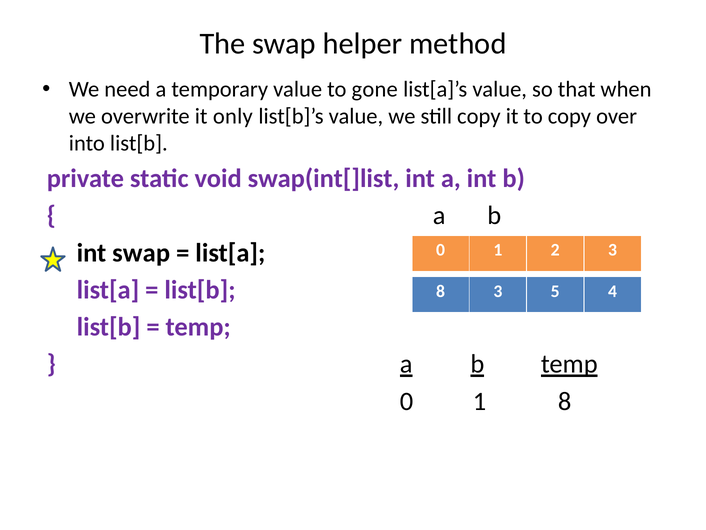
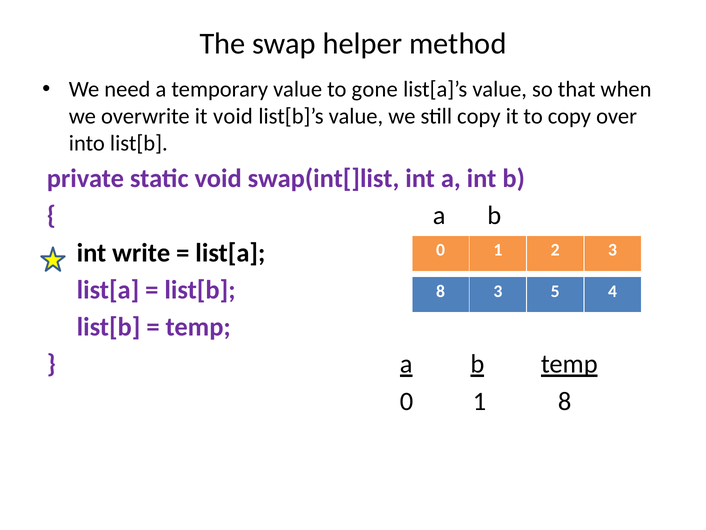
it only: only -> void
int swap: swap -> write
